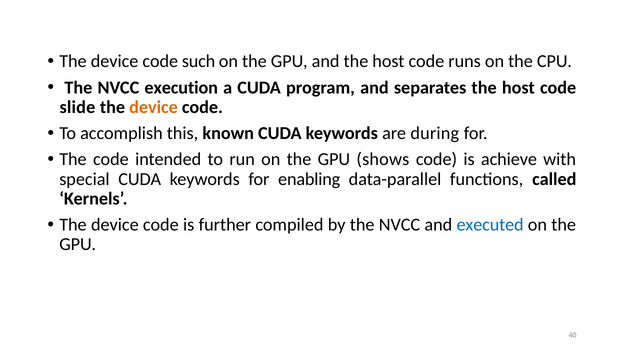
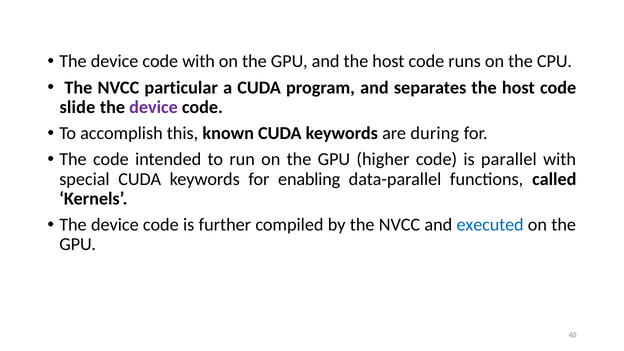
code such: such -> with
execution: execution -> particular
device at (153, 107) colour: orange -> purple
shows: shows -> higher
achieve: achieve -> parallel
